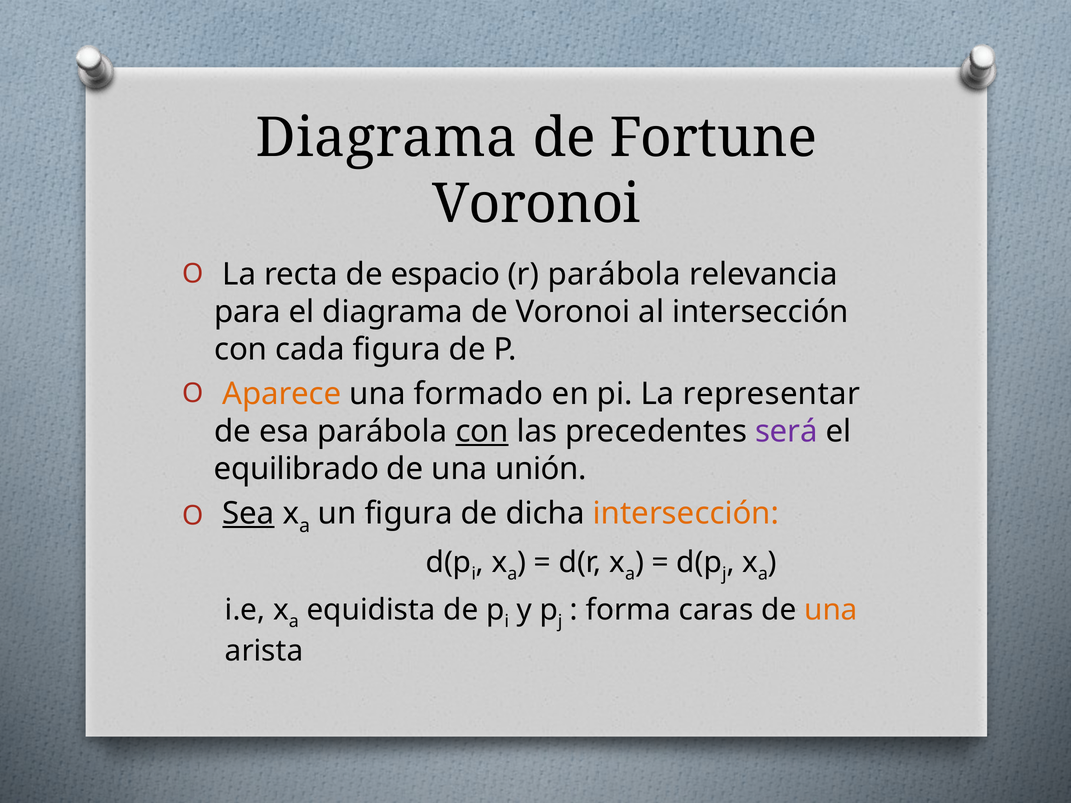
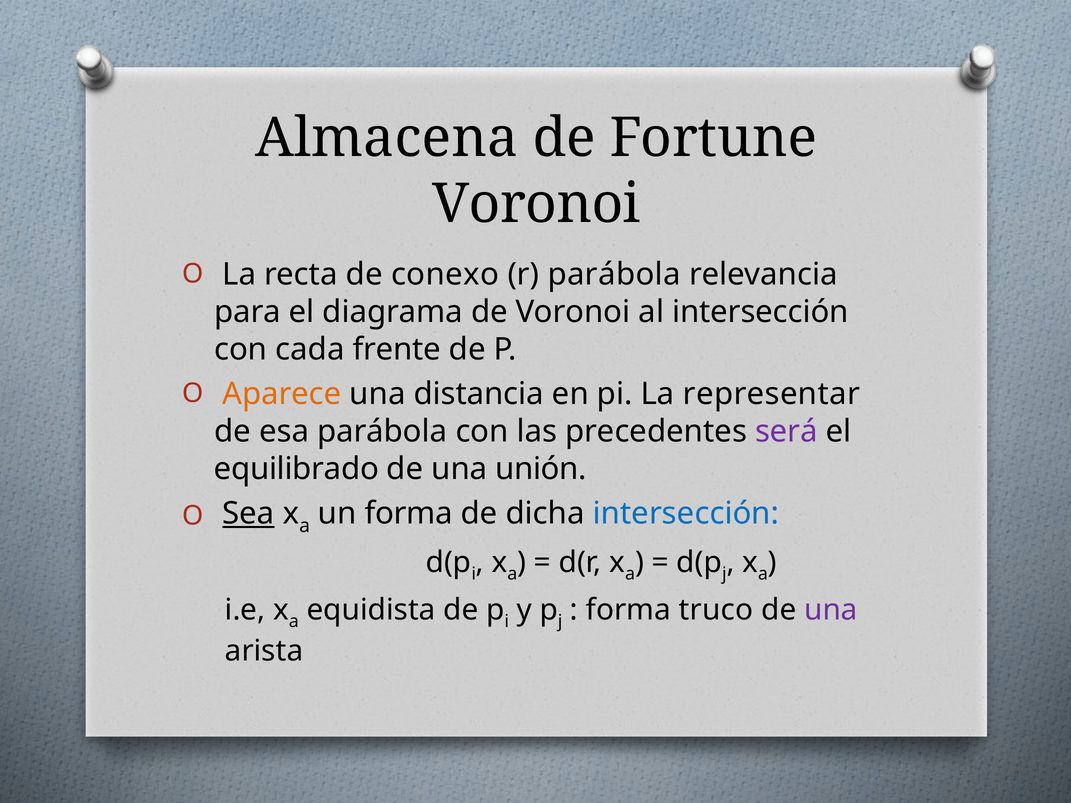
Diagrama at (386, 138): Diagrama -> Almacena
espacio: espacio -> conexo
cada figura: figura -> frente
formado: formado -> distancia
con at (482, 432) underline: present -> none
un figura: figura -> forma
intersección at (686, 514) colour: orange -> blue
caras: caras -> truco
una at (831, 610) colour: orange -> purple
